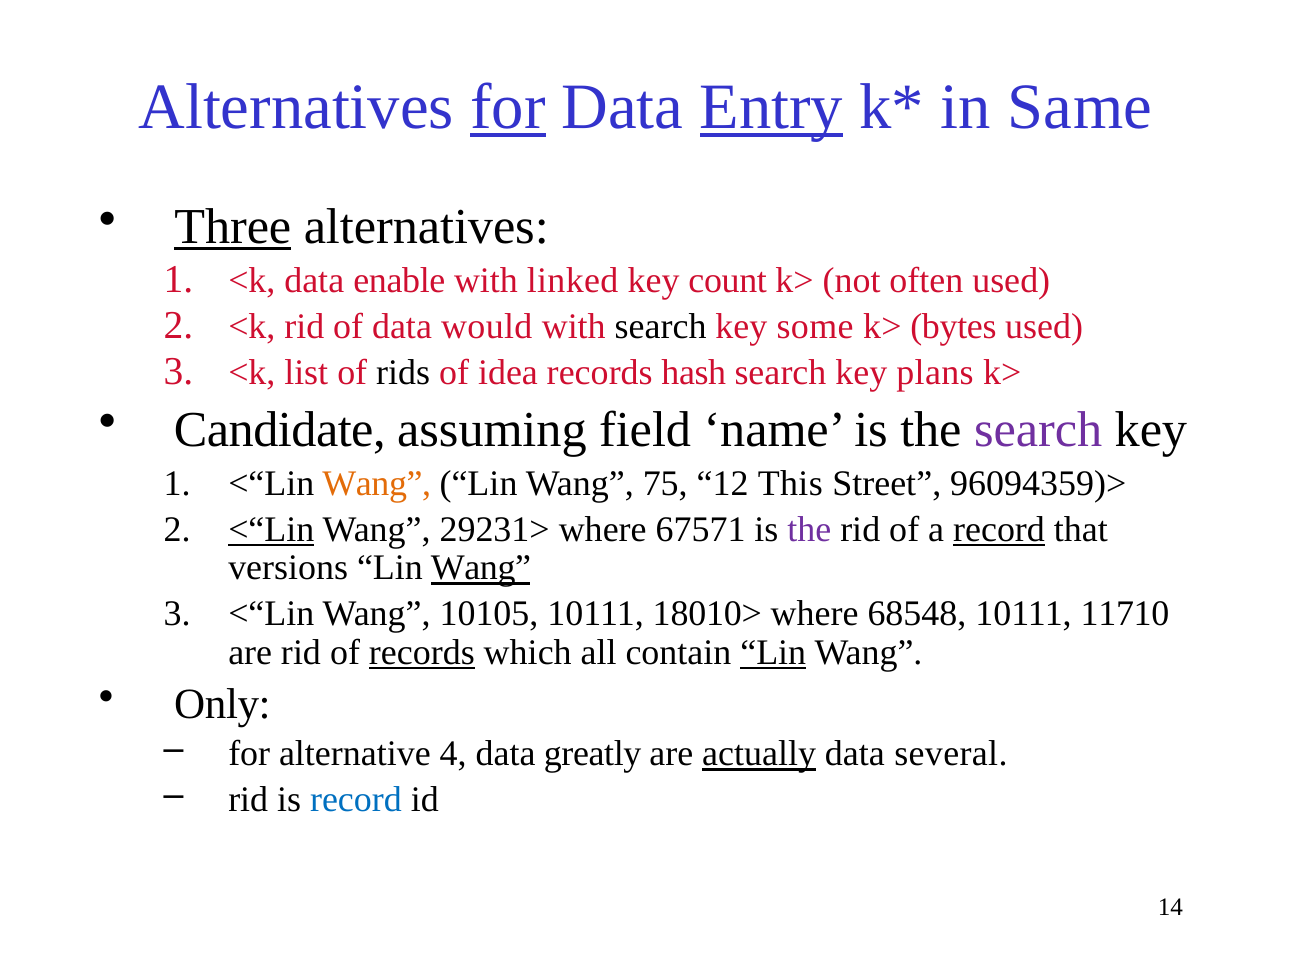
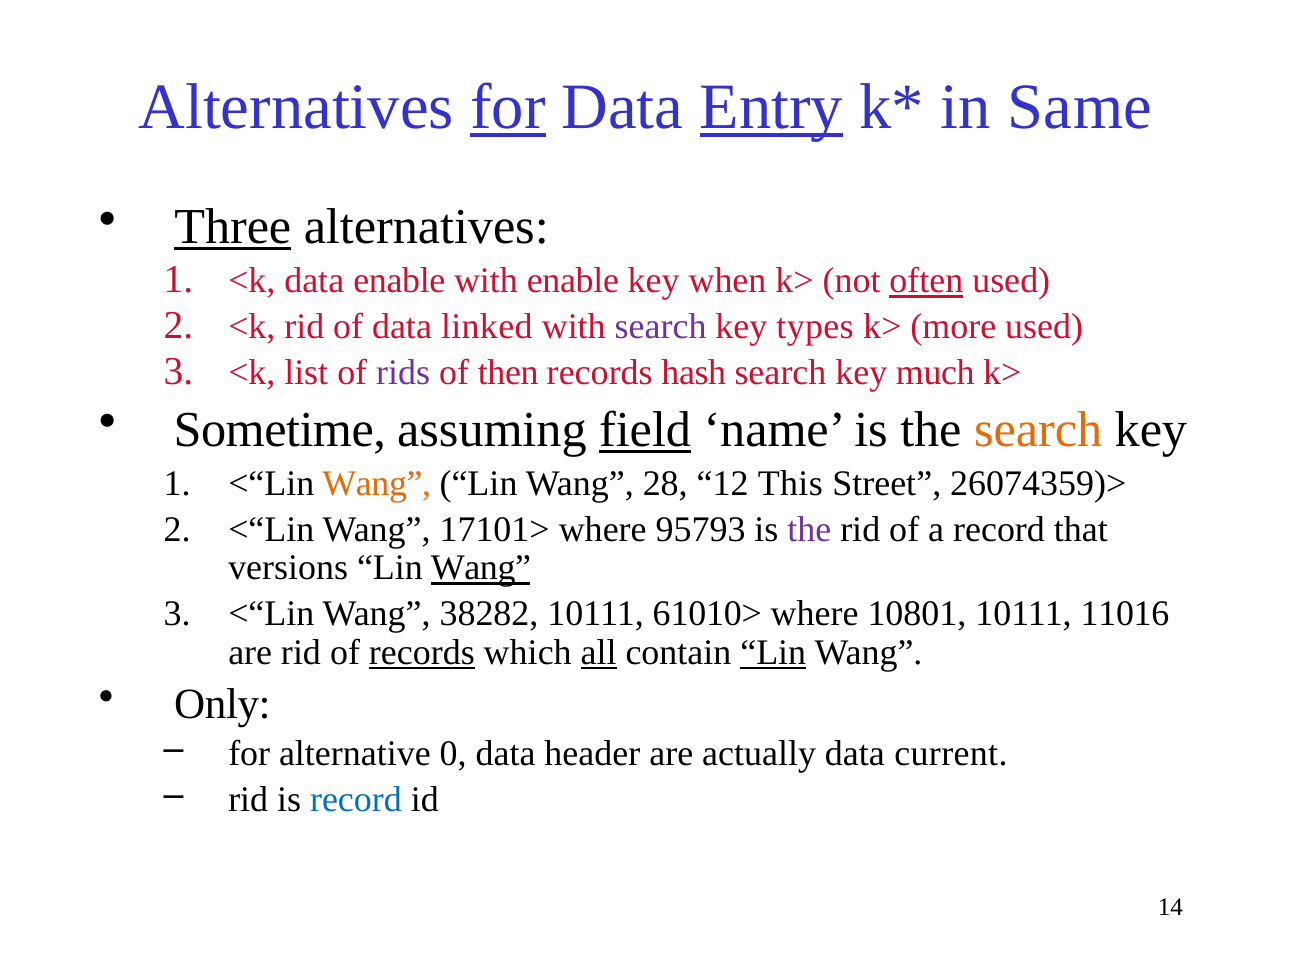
with linked: linked -> enable
count: count -> when
often underline: none -> present
would: would -> linked
search at (661, 327) colour: black -> purple
some: some -> types
bytes: bytes -> more
rids colour: black -> purple
idea: idea -> then
plans: plans -> much
Candidate: Candidate -> Sometime
field underline: none -> present
search at (1038, 429) colour: purple -> orange
75: 75 -> 28
96094359)>: 96094359)> -> 26074359)>
<“Lin at (271, 529) underline: present -> none
29231>: 29231> -> 17101>
67571: 67571 -> 95793
record at (999, 529) underline: present -> none
10105: 10105 -> 38282
18010>: 18010> -> 61010>
68548: 68548 -> 10801
11710: 11710 -> 11016
all underline: none -> present
4: 4 -> 0
greatly: greatly -> header
actually underline: present -> none
several: several -> current
